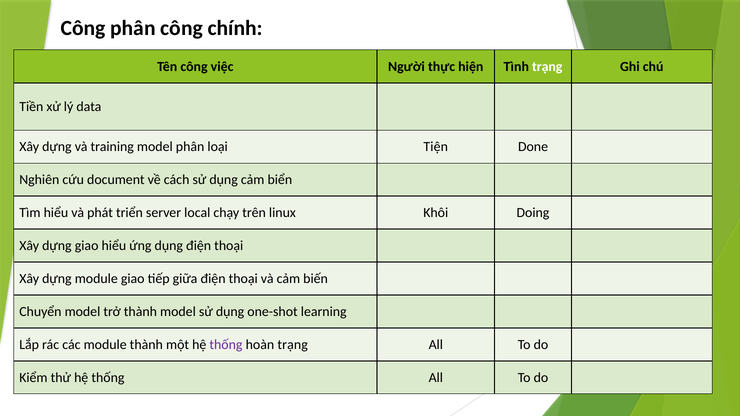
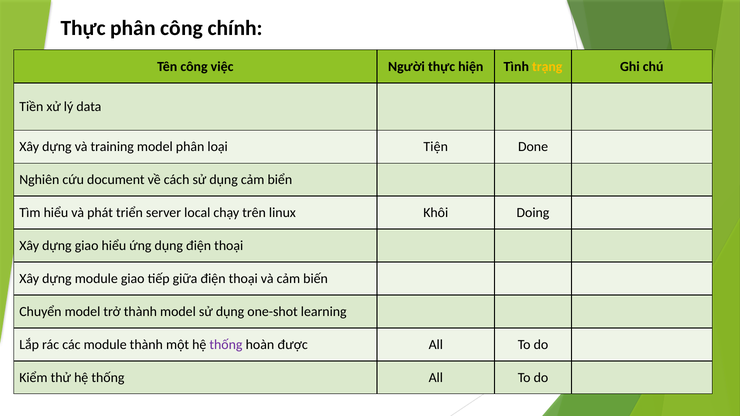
Công at (83, 28): Công -> Thực
trạng at (547, 67) colour: white -> yellow
hoàn trạng: trạng -> được
